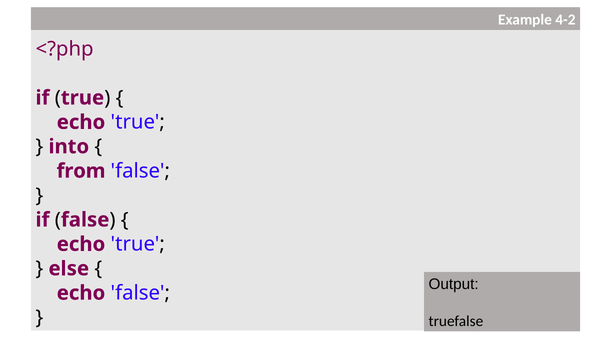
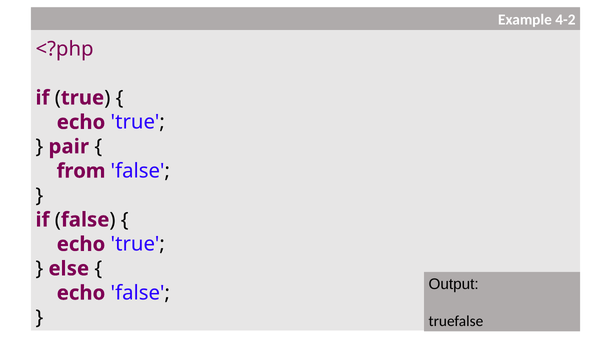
into: into -> pair
